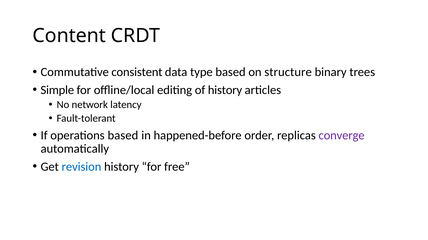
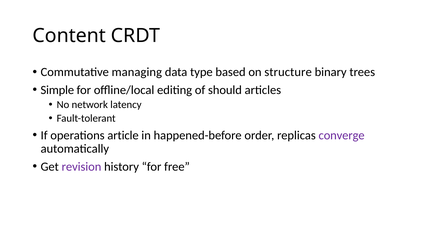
consistent: consistent -> managing
of history: history -> should
operations based: based -> article
revision colour: blue -> purple
